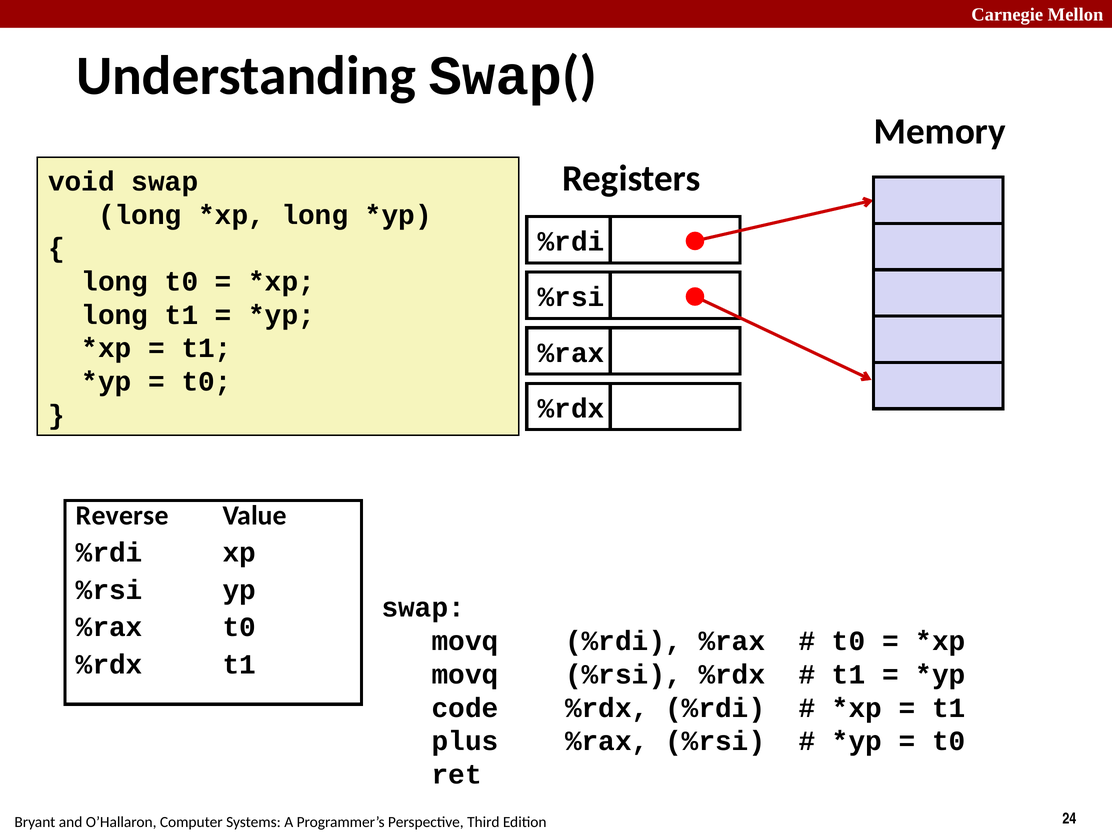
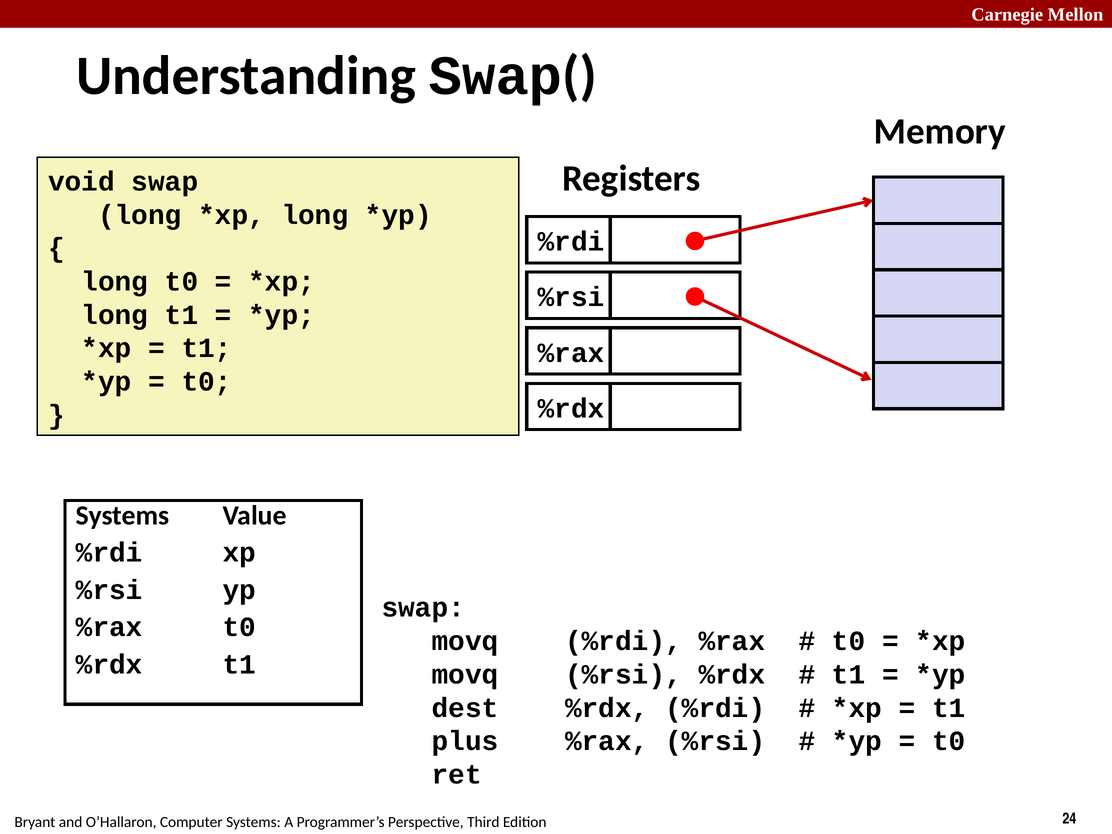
Reverse at (122, 515): Reverse -> Systems
code: code -> dest
